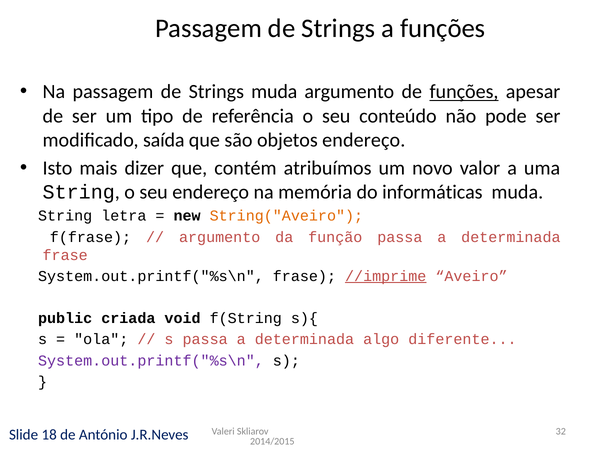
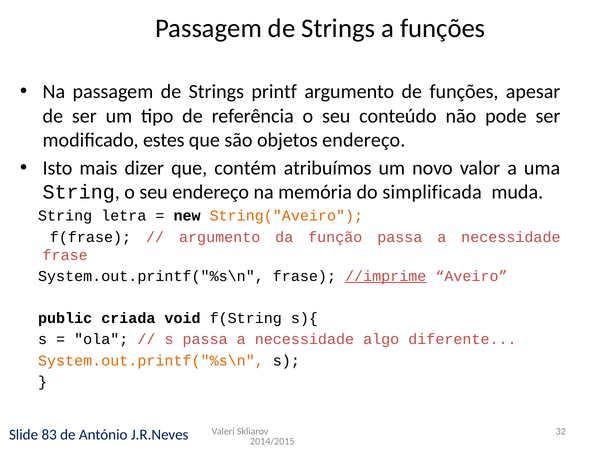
Strings muda: muda -> printf
funções at (464, 92) underline: present -> none
saída: saída -> estes
informáticas: informáticas -> simplificada
função passa a determinada: determinada -> necessidade
s passa a determinada: determinada -> necessidade
System.out.printf("%s\n at (151, 360) colour: purple -> orange
18: 18 -> 83
